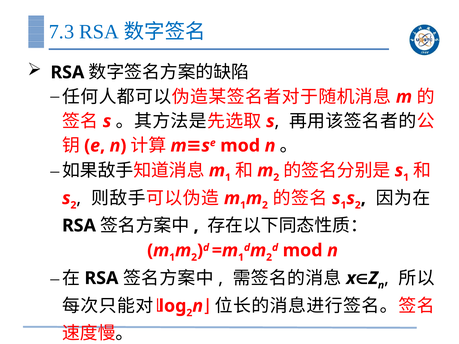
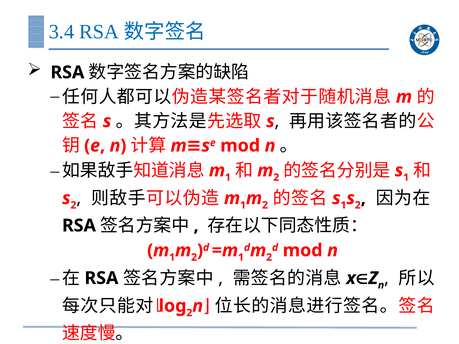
7.3: 7.3 -> 3.4
